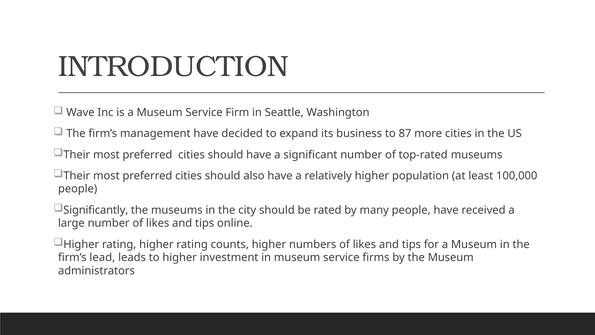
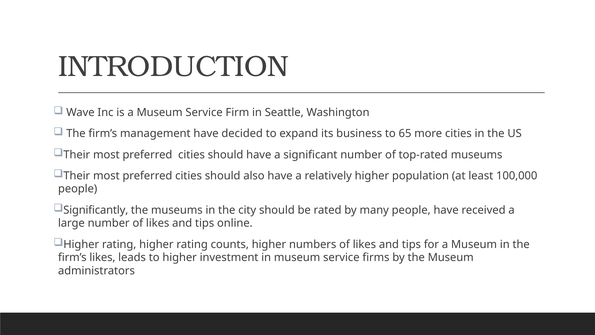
87: 87 -> 65
firm’s lead: lead -> likes
